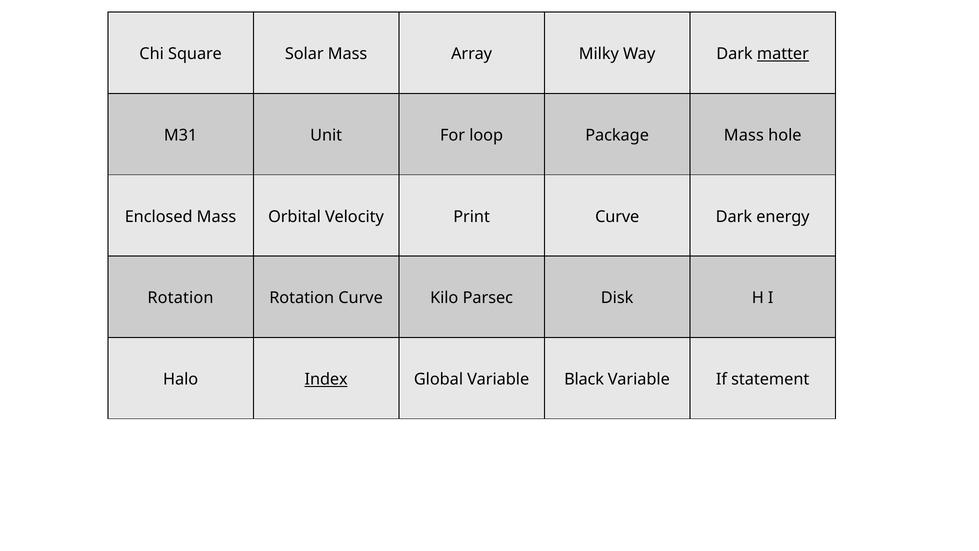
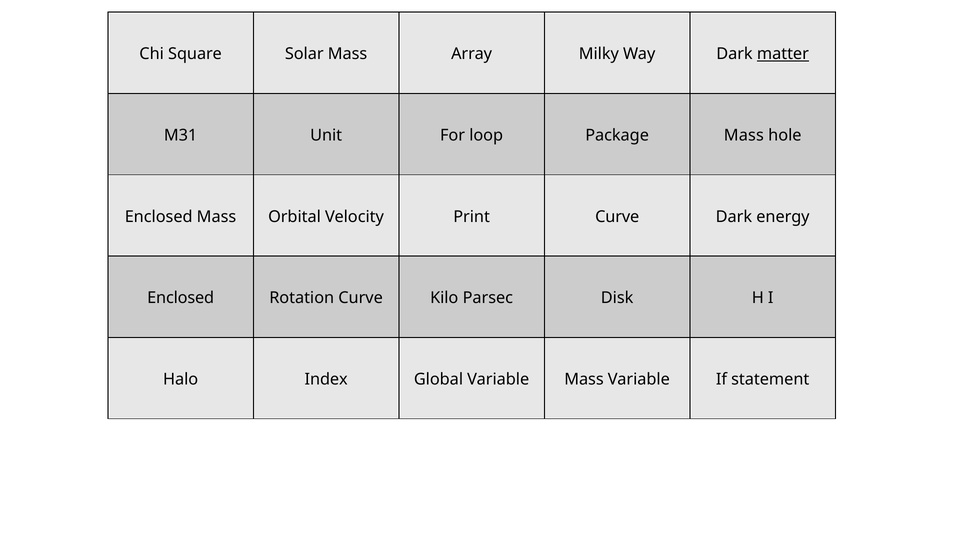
Rotation at (180, 298): Rotation -> Enclosed
Index underline: present -> none
Variable Black: Black -> Mass
